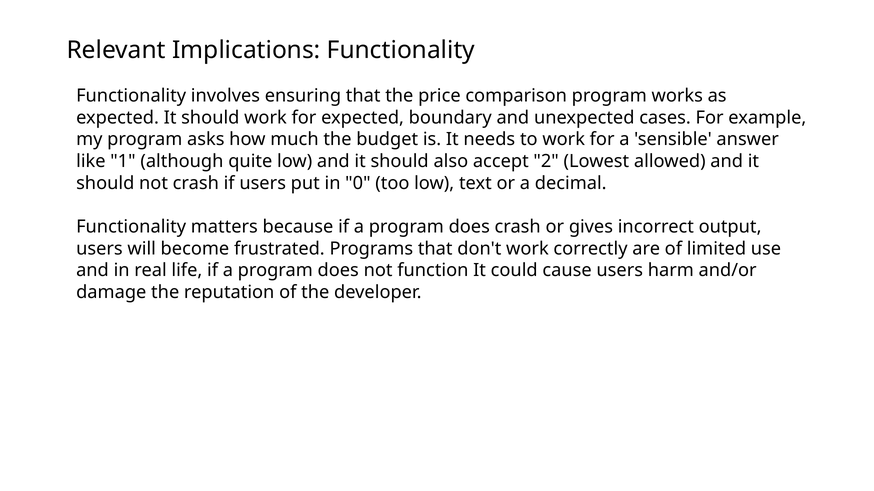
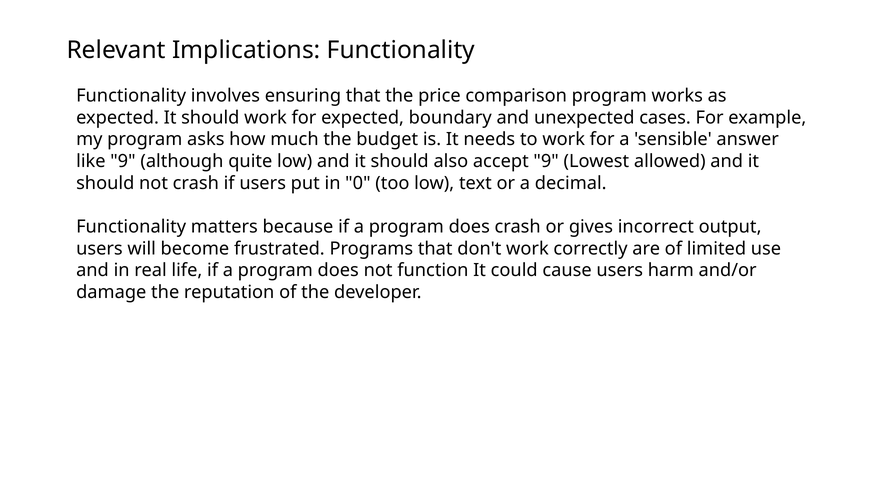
like 1: 1 -> 9
accept 2: 2 -> 9
